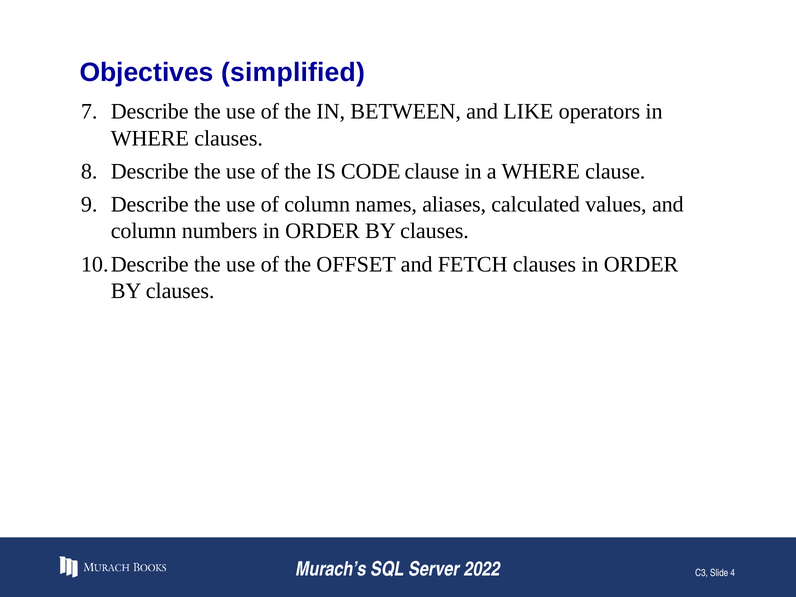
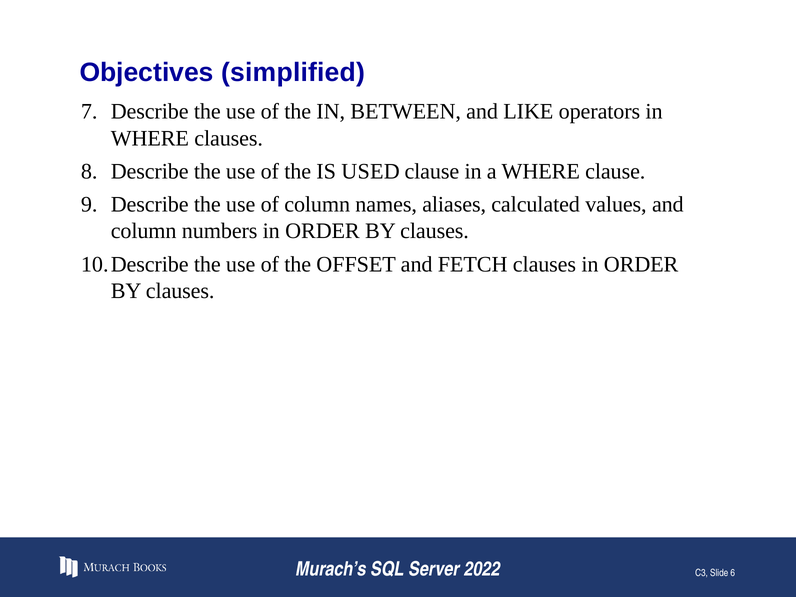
CODE: CODE -> USED
4: 4 -> 6
